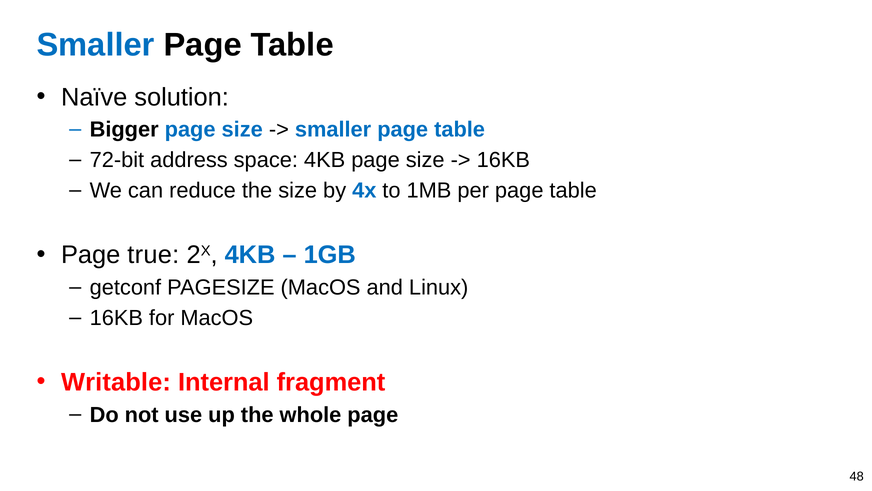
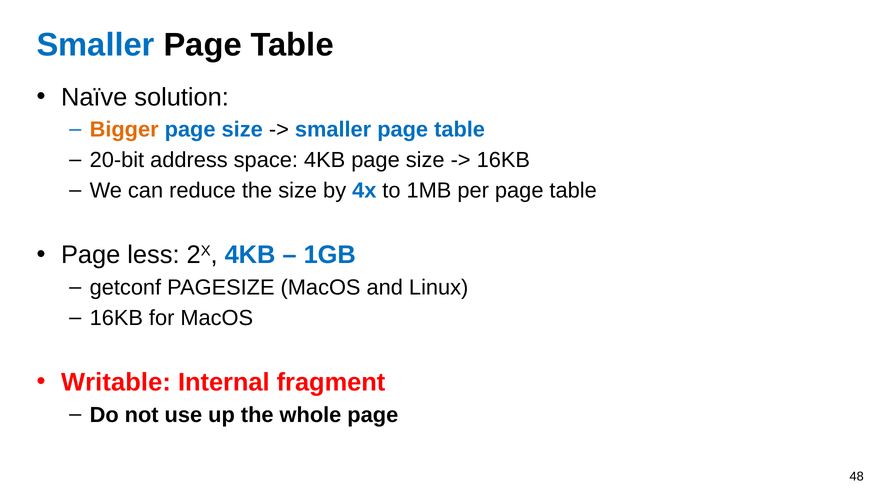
Bigger colour: black -> orange
72-bit: 72-bit -> 20-bit
true: true -> less
